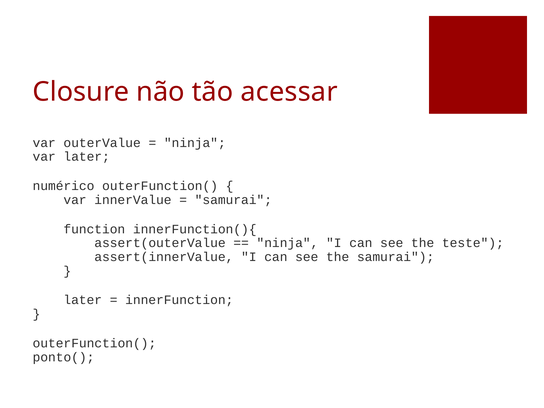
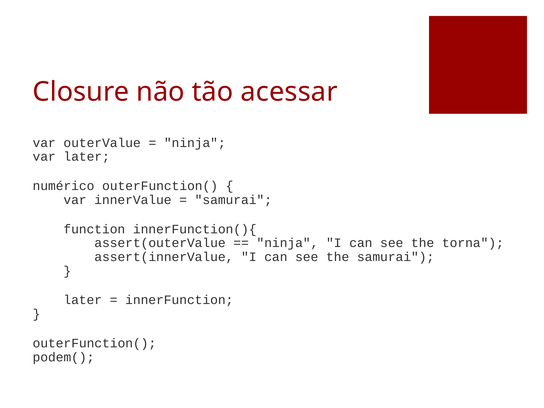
teste: teste -> torna
ponto(: ponto( -> podem(
